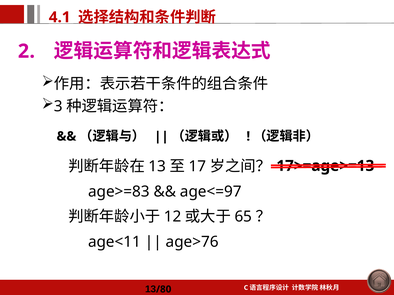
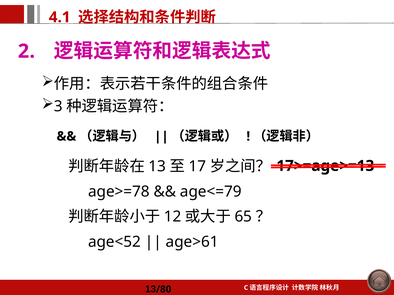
age>=83: age>=83 -> age>=78
age<=97: age<=97 -> age<=79
age<11: age<11 -> age<52
age>76: age>76 -> age>61
